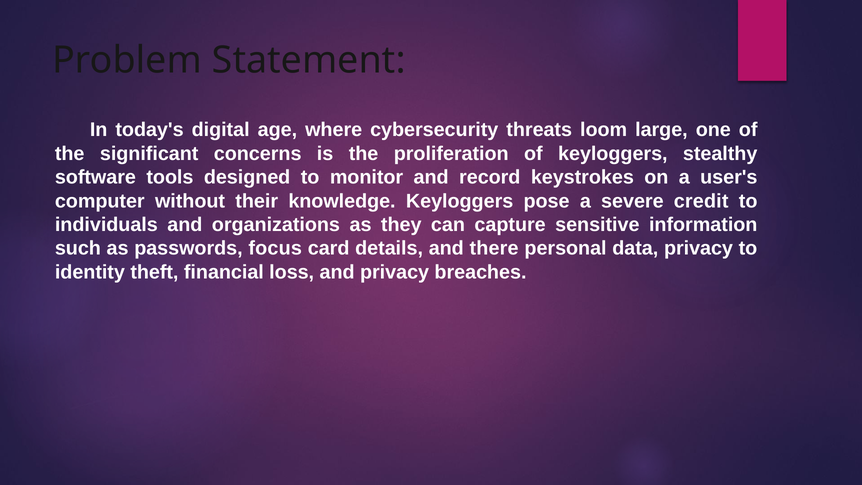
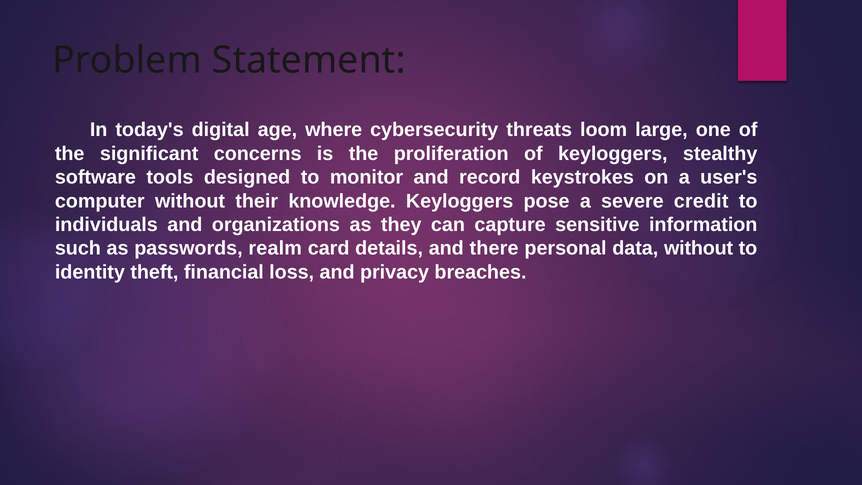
focus: focus -> realm
data privacy: privacy -> without
